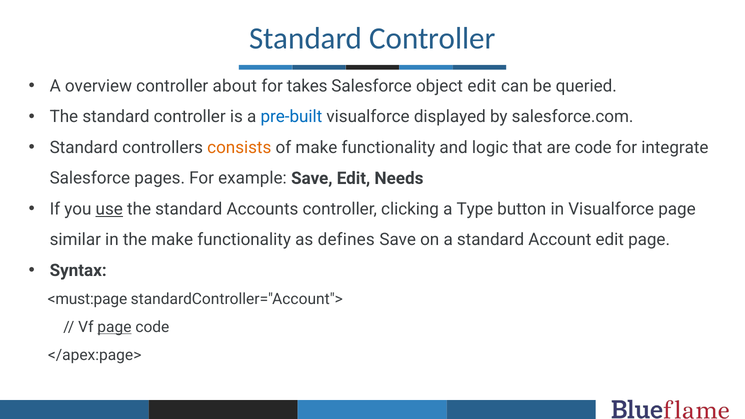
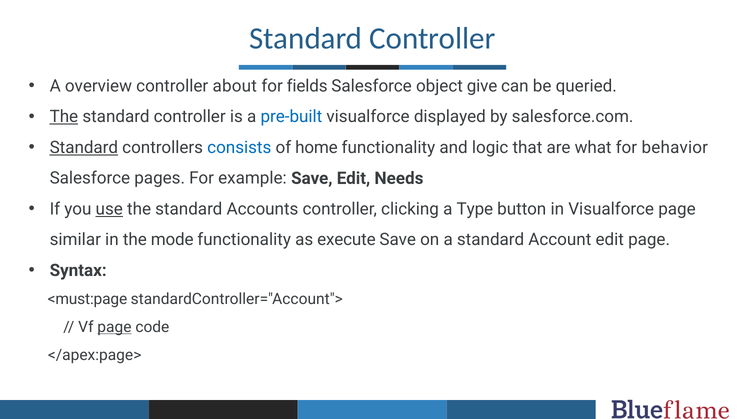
takes: takes -> fields
object edit: edit -> give
The at (64, 117) underline: none -> present
Standard at (84, 148) underline: none -> present
consists colour: orange -> blue
of make: make -> home
are code: code -> what
integrate: integrate -> behavior
the make: make -> mode
defines: defines -> execute
